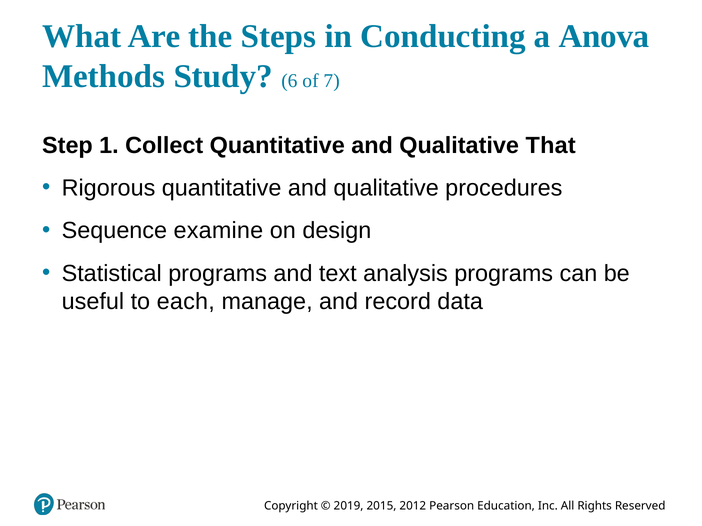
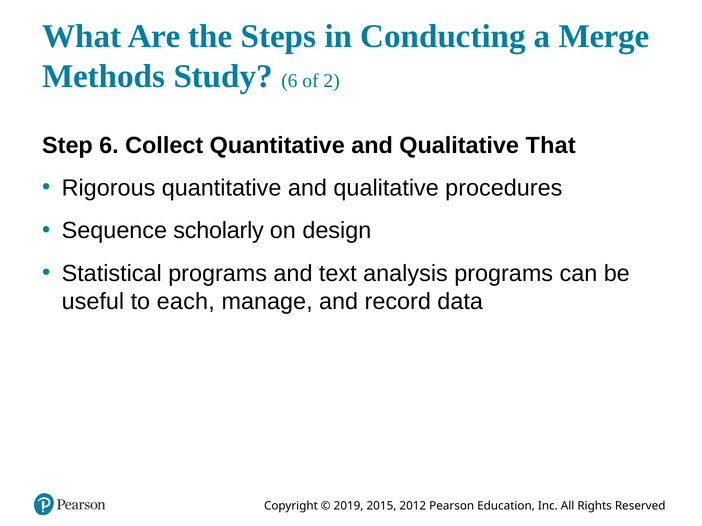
Anova: Anova -> Merge
7: 7 -> 2
Step 1: 1 -> 6
examine: examine -> scholarly
